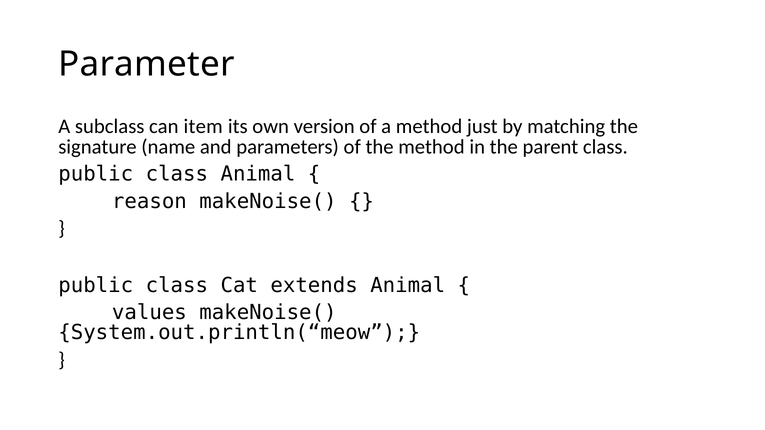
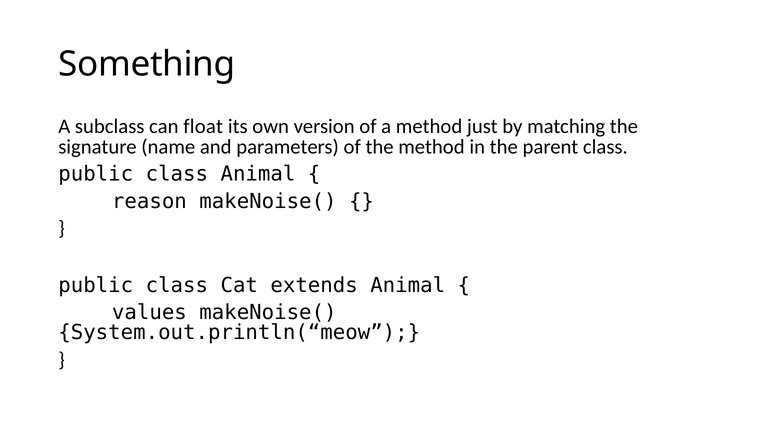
Parameter: Parameter -> Something
item: item -> float
